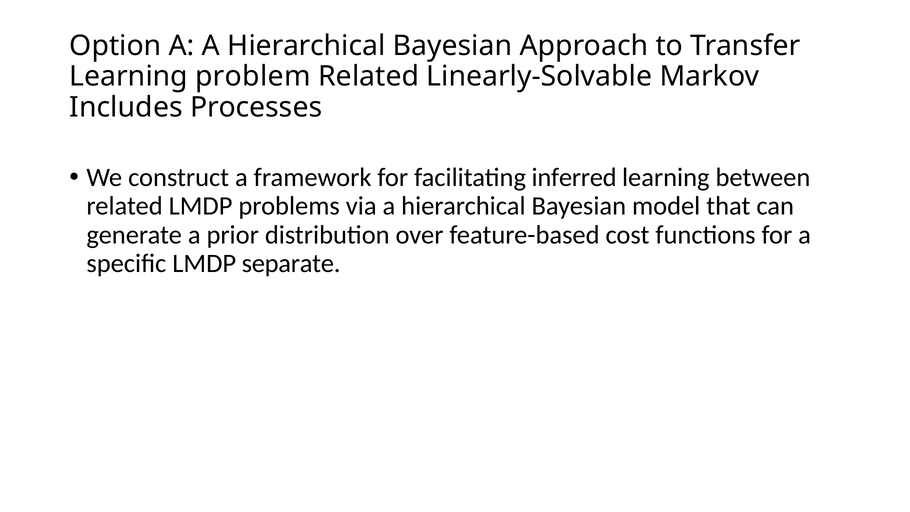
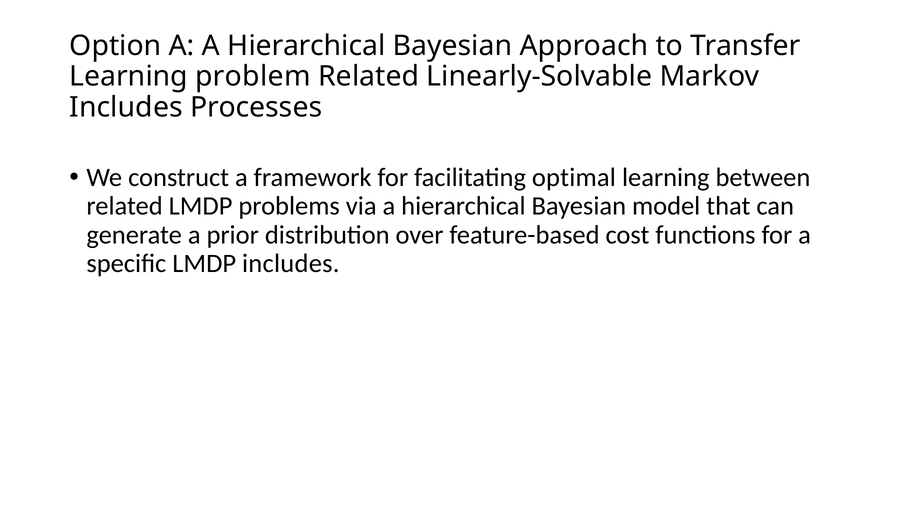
inferred: inferred -> optimal
LMDP separate: separate -> includes
